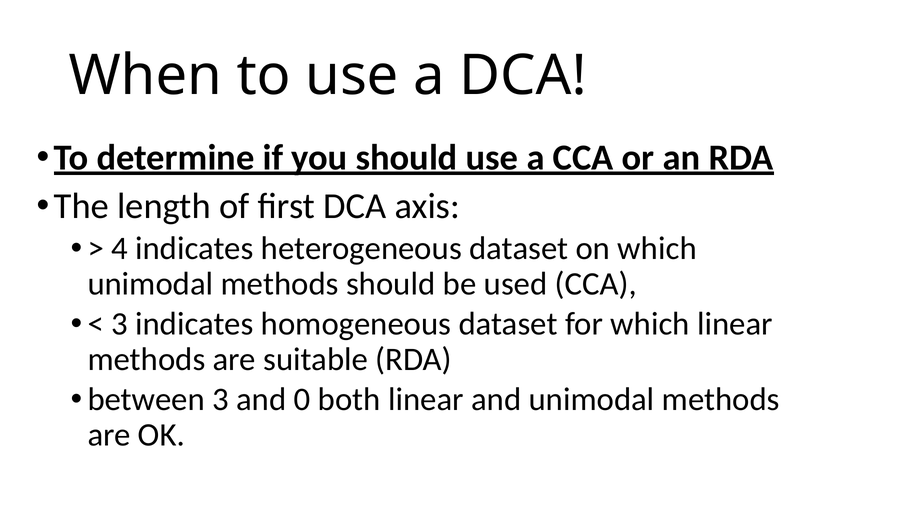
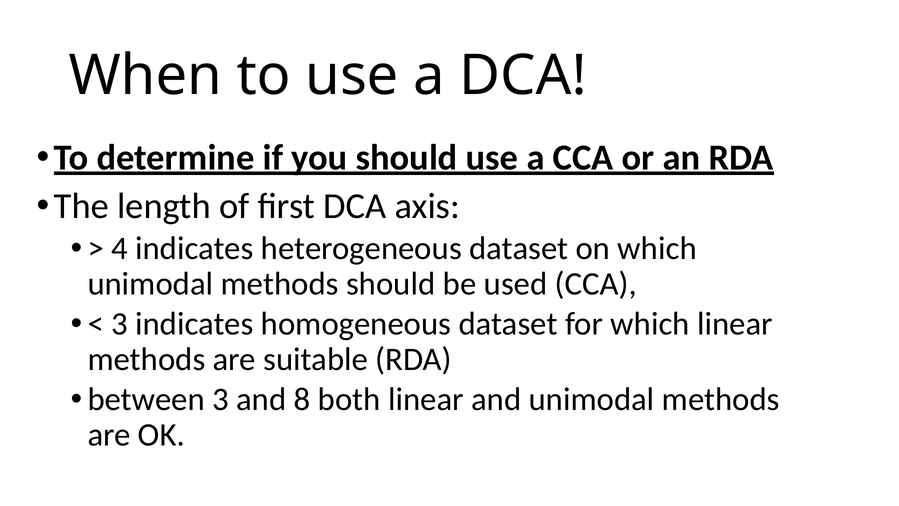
0: 0 -> 8
